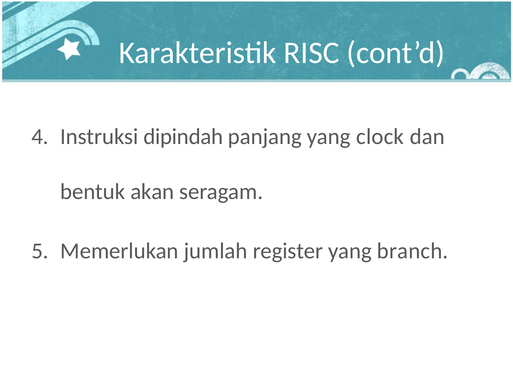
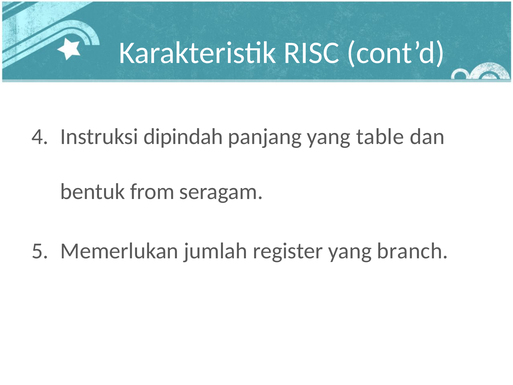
clock: clock -> table
akan: akan -> from
